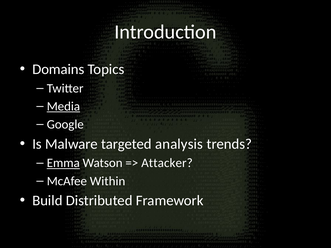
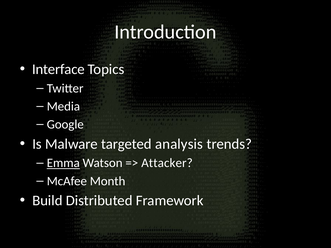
Domains: Domains -> Interface
Media underline: present -> none
Within: Within -> Month
